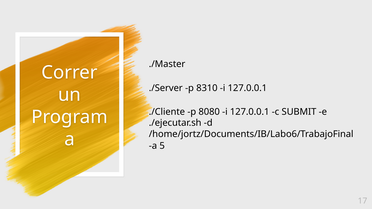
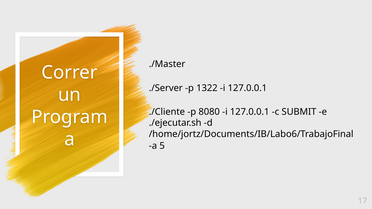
8310: 8310 -> 1322
